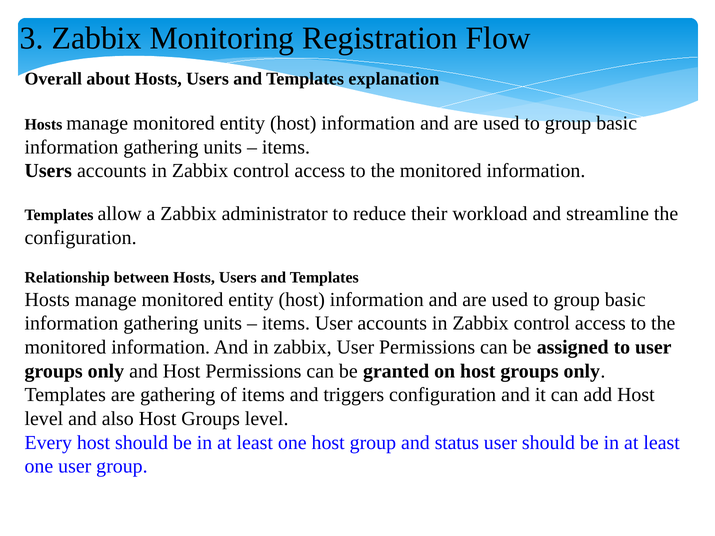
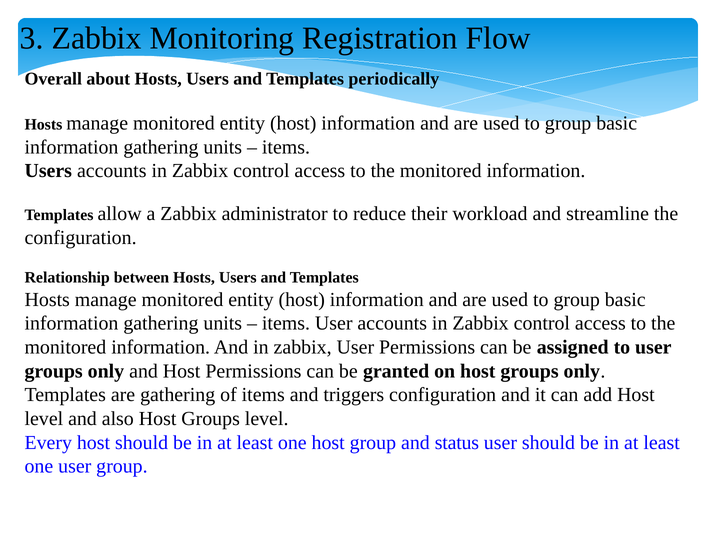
explanation: explanation -> periodically
